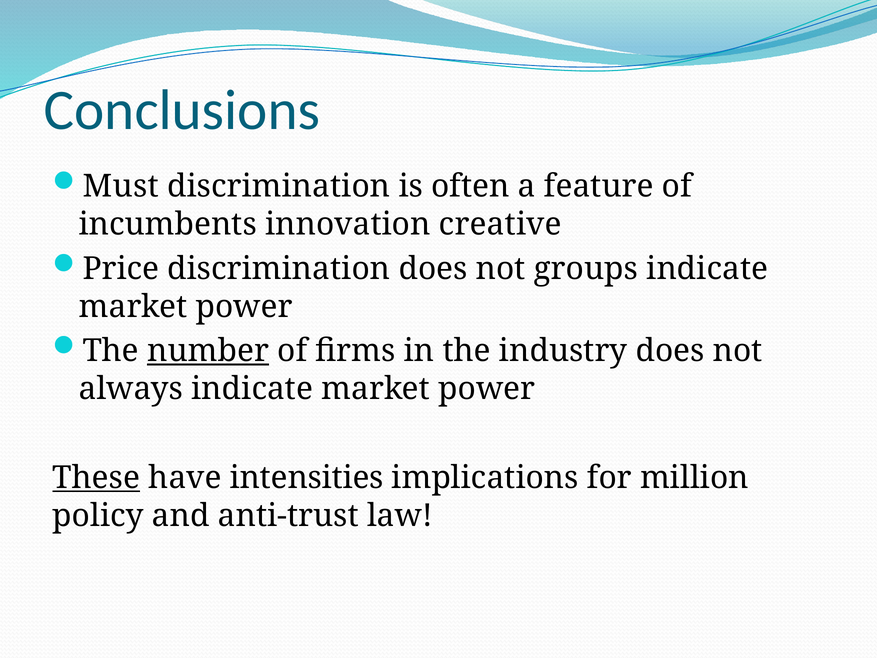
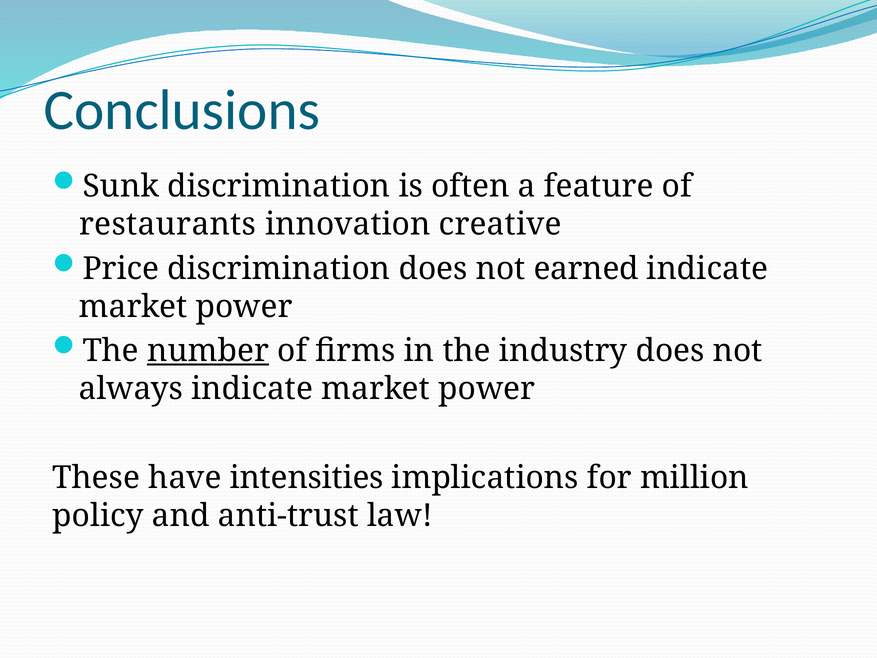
Must: Must -> Sunk
incumbents: incumbents -> restaurants
groups: groups -> earned
These underline: present -> none
